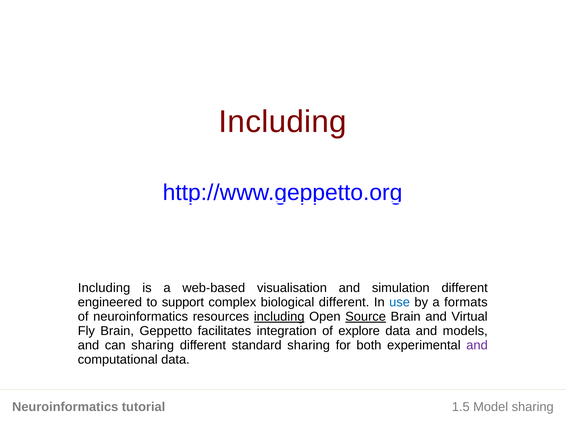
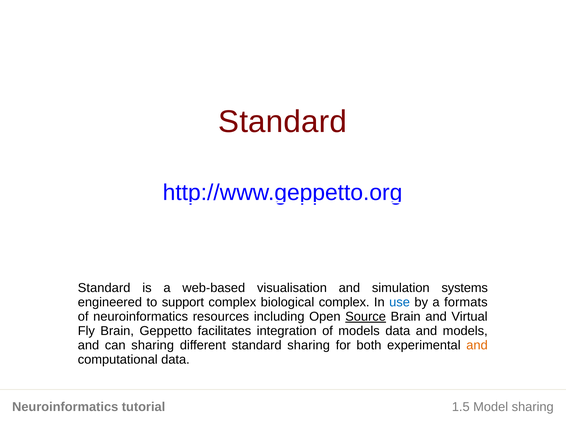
Including at (283, 121): Including -> Standard
Including at (104, 288): Including -> Standard
simulation different: different -> systems
biological different: different -> complex
including at (279, 316) underline: present -> none
of explore: explore -> models
and at (477, 345) colour: purple -> orange
